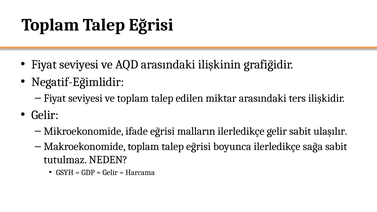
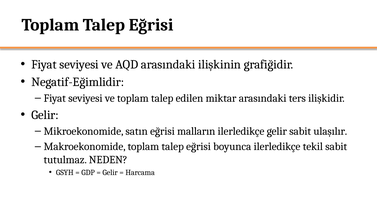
ifade: ifade -> satın
sağa: sağa -> tekil
